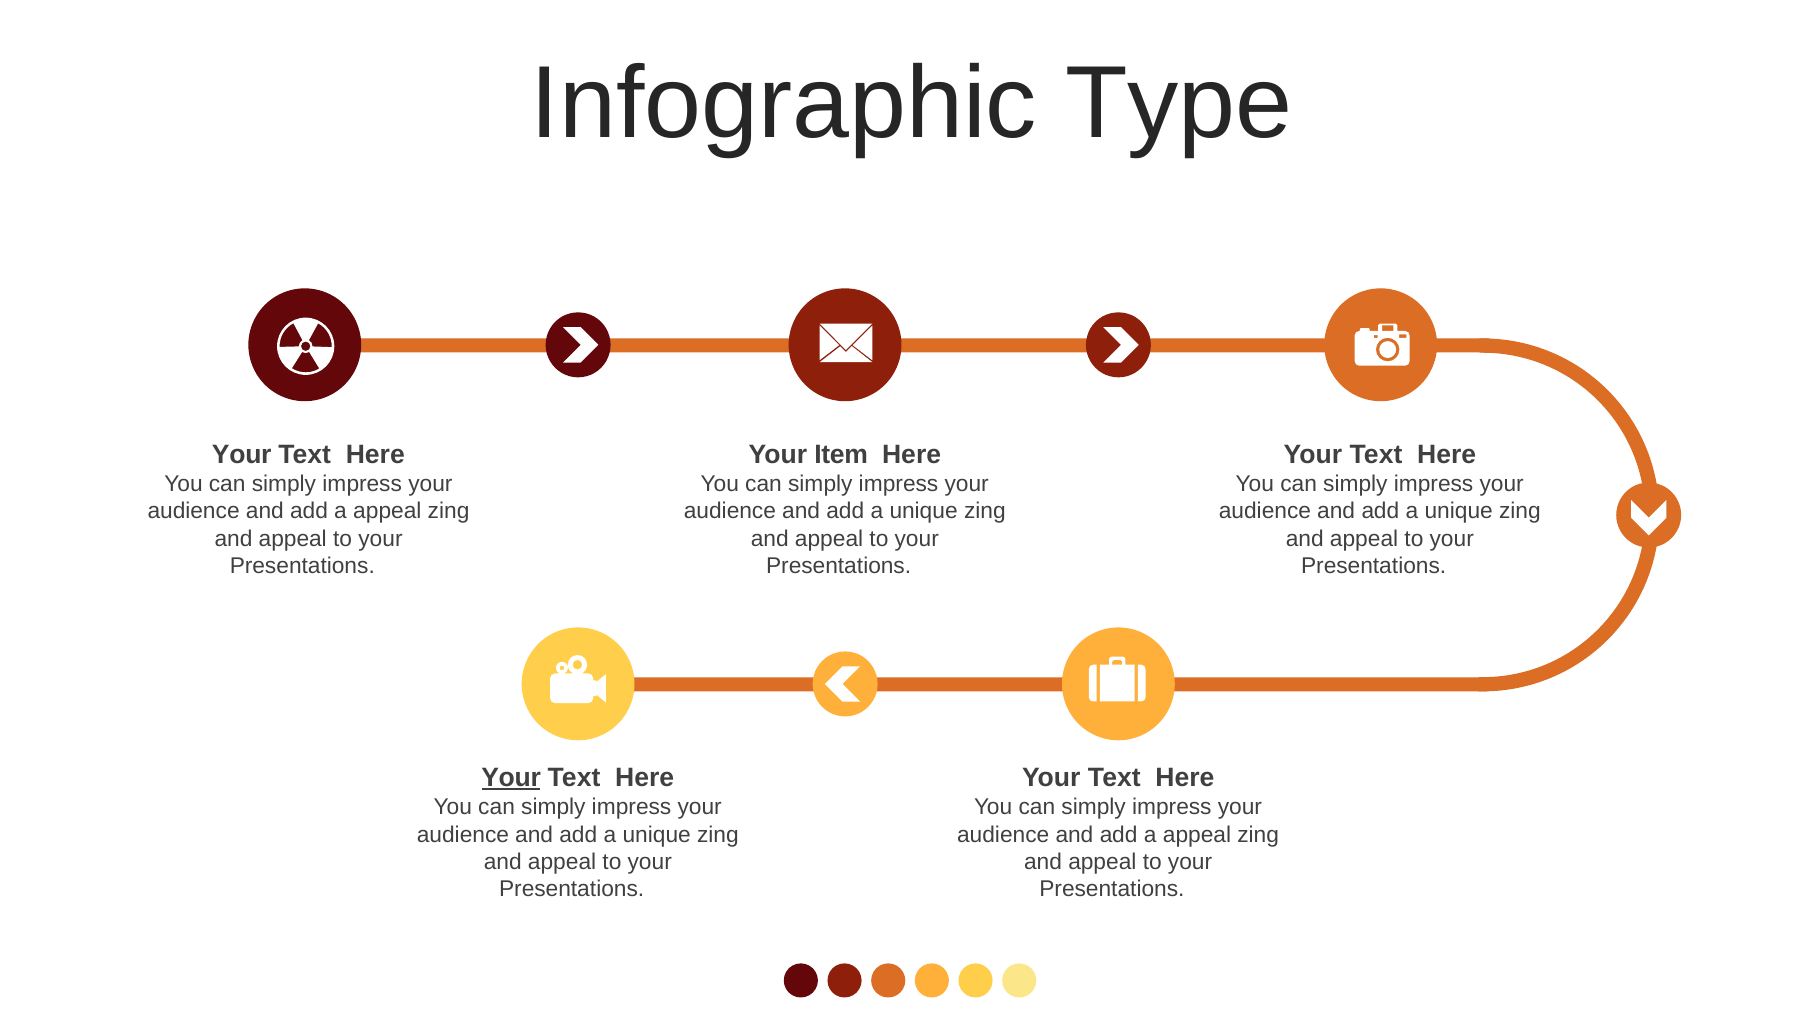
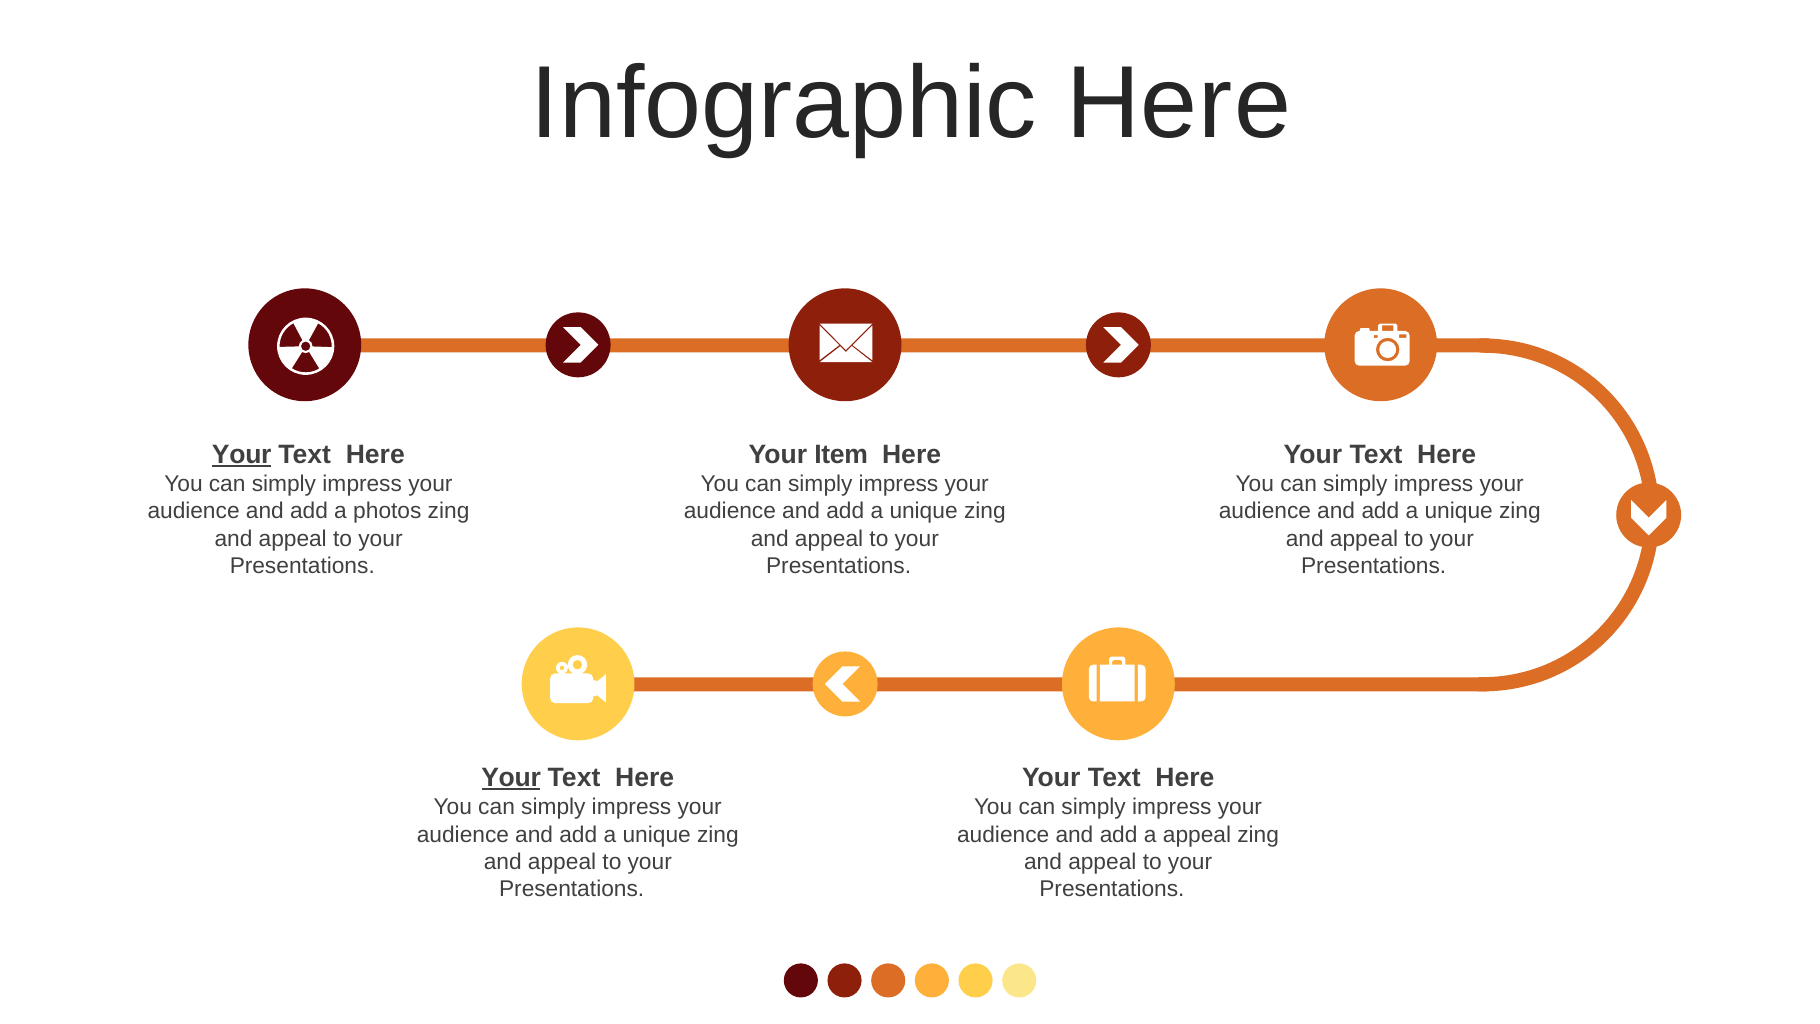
Infographic Type: Type -> Here
Your at (242, 454) underline: none -> present
appeal at (387, 511): appeal -> photos
